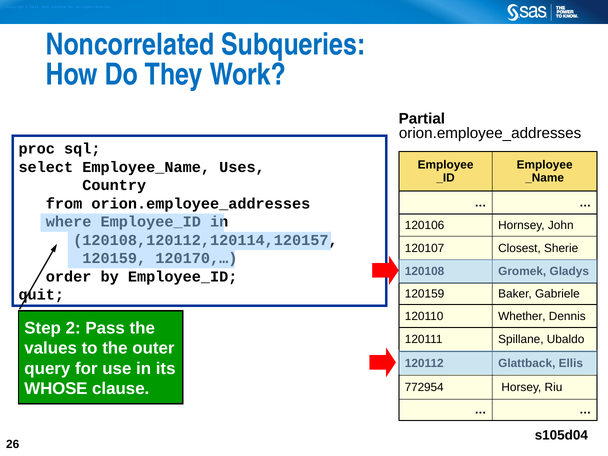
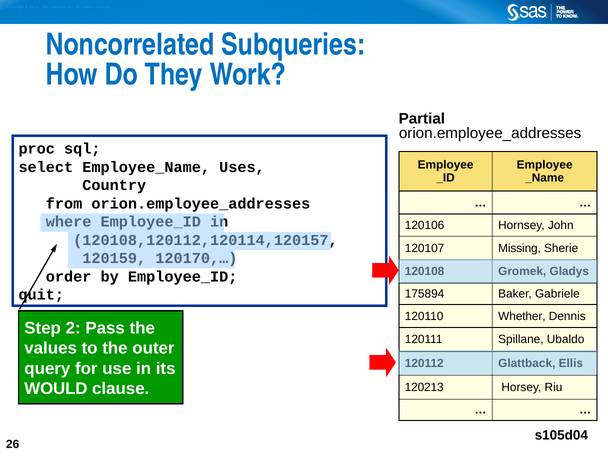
Closest: Closest -> Missing
120159 at (425, 294): 120159 -> 175894
WHOSE: WHOSE -> WOULD
772954: 772954 -> 120213
